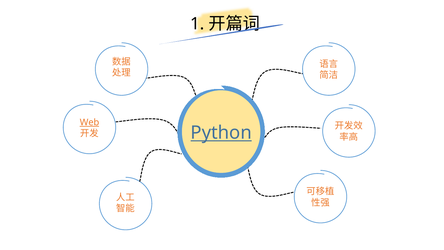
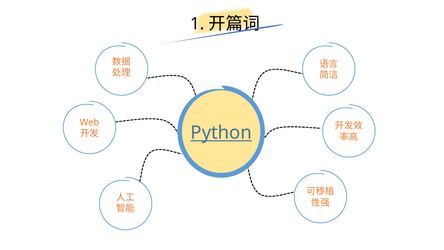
Web underline: present -> none
